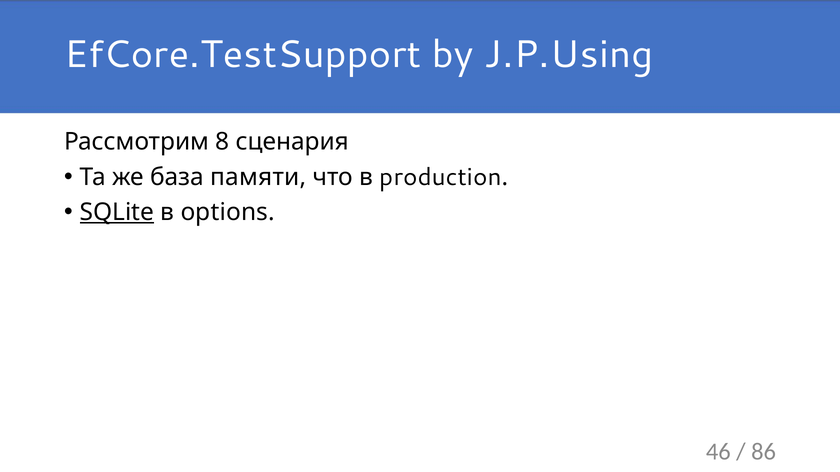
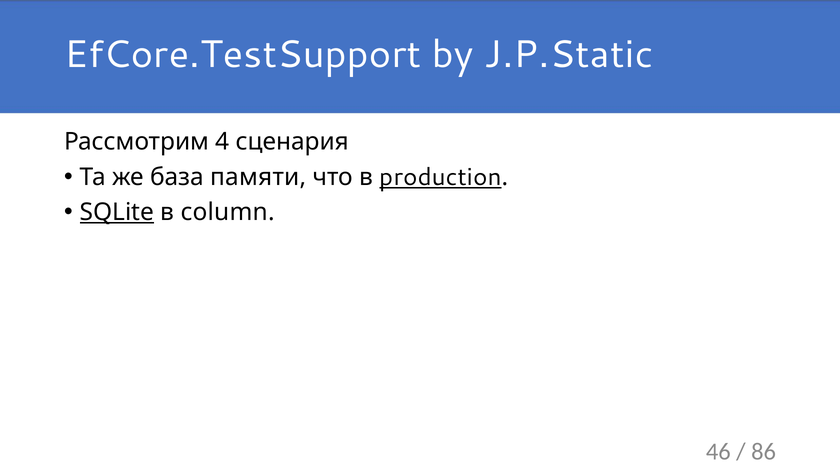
J.P.Using: J.P.Using -> J.P.Static
8: 8 -> 4
production underline: none -> present
options: options -> column
